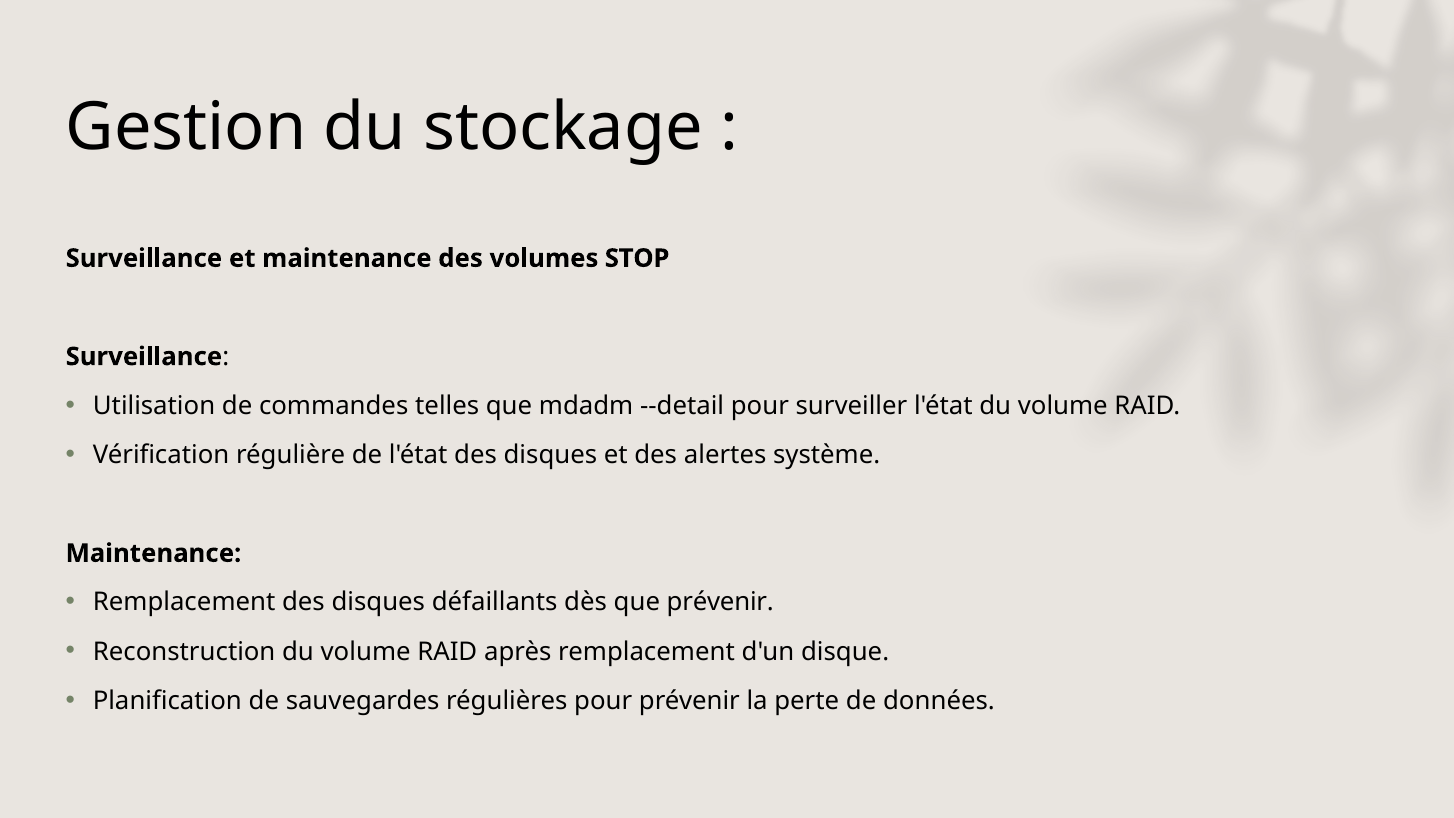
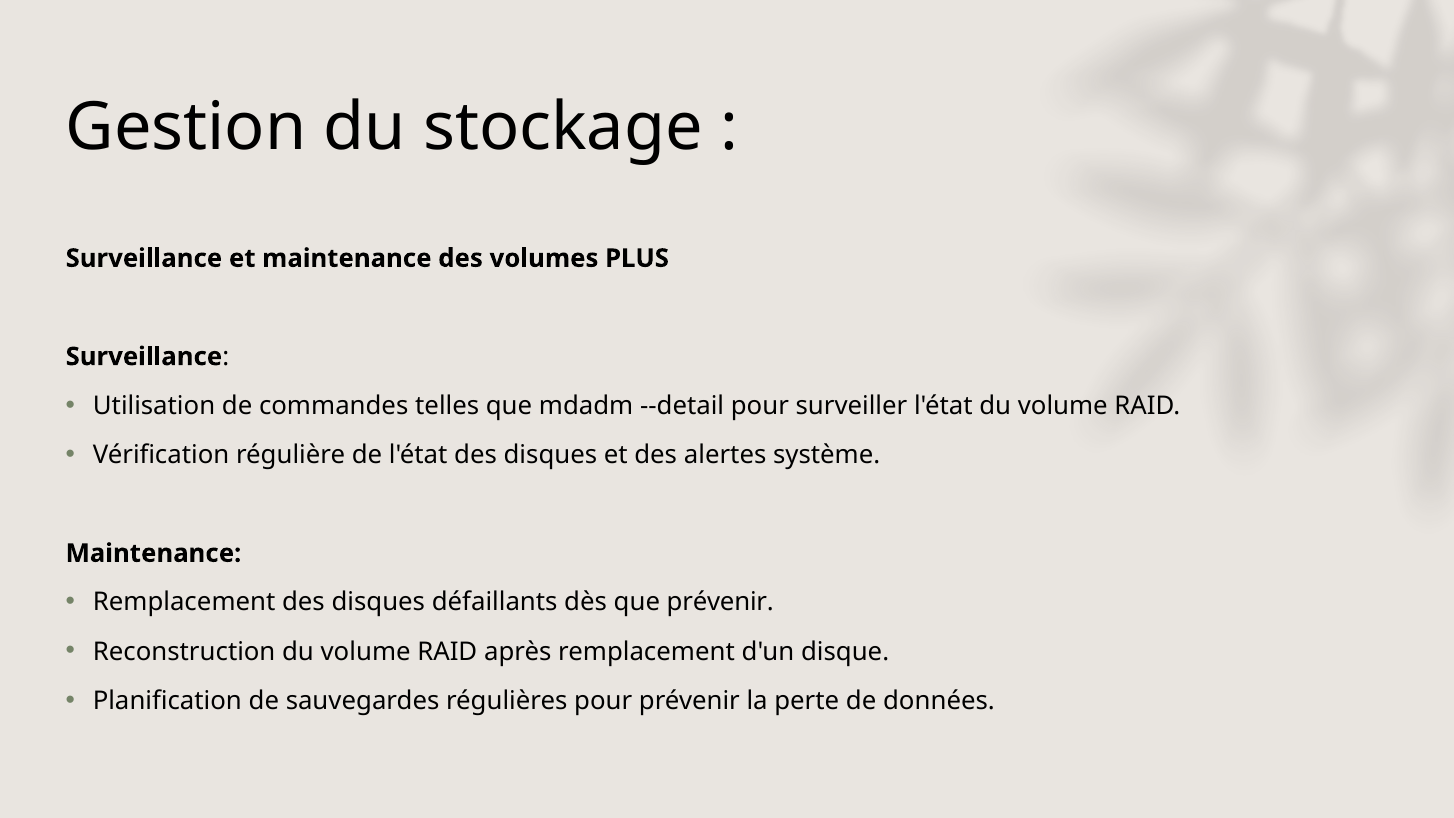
STOP: STOP -> PLUS
